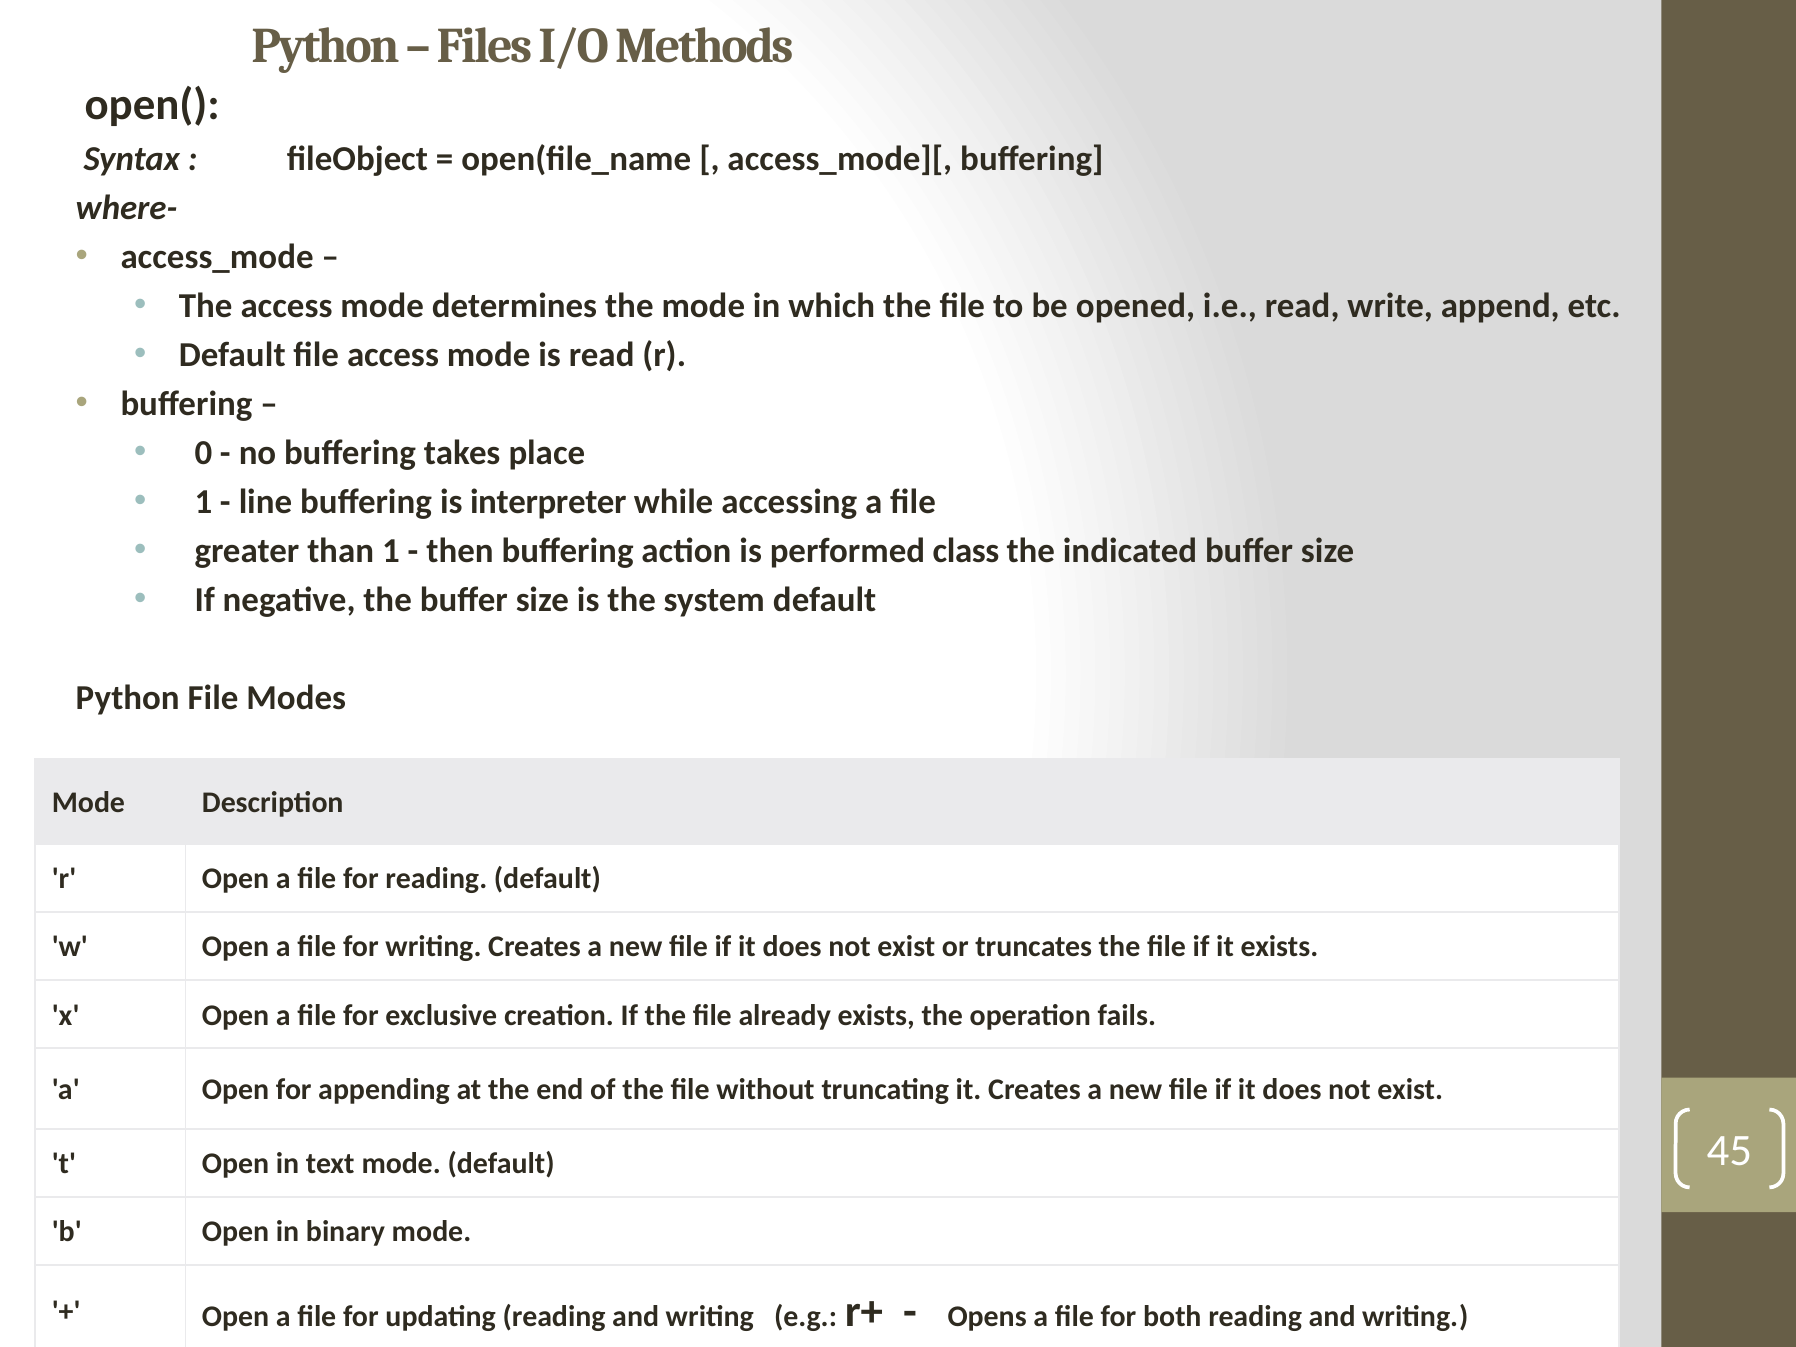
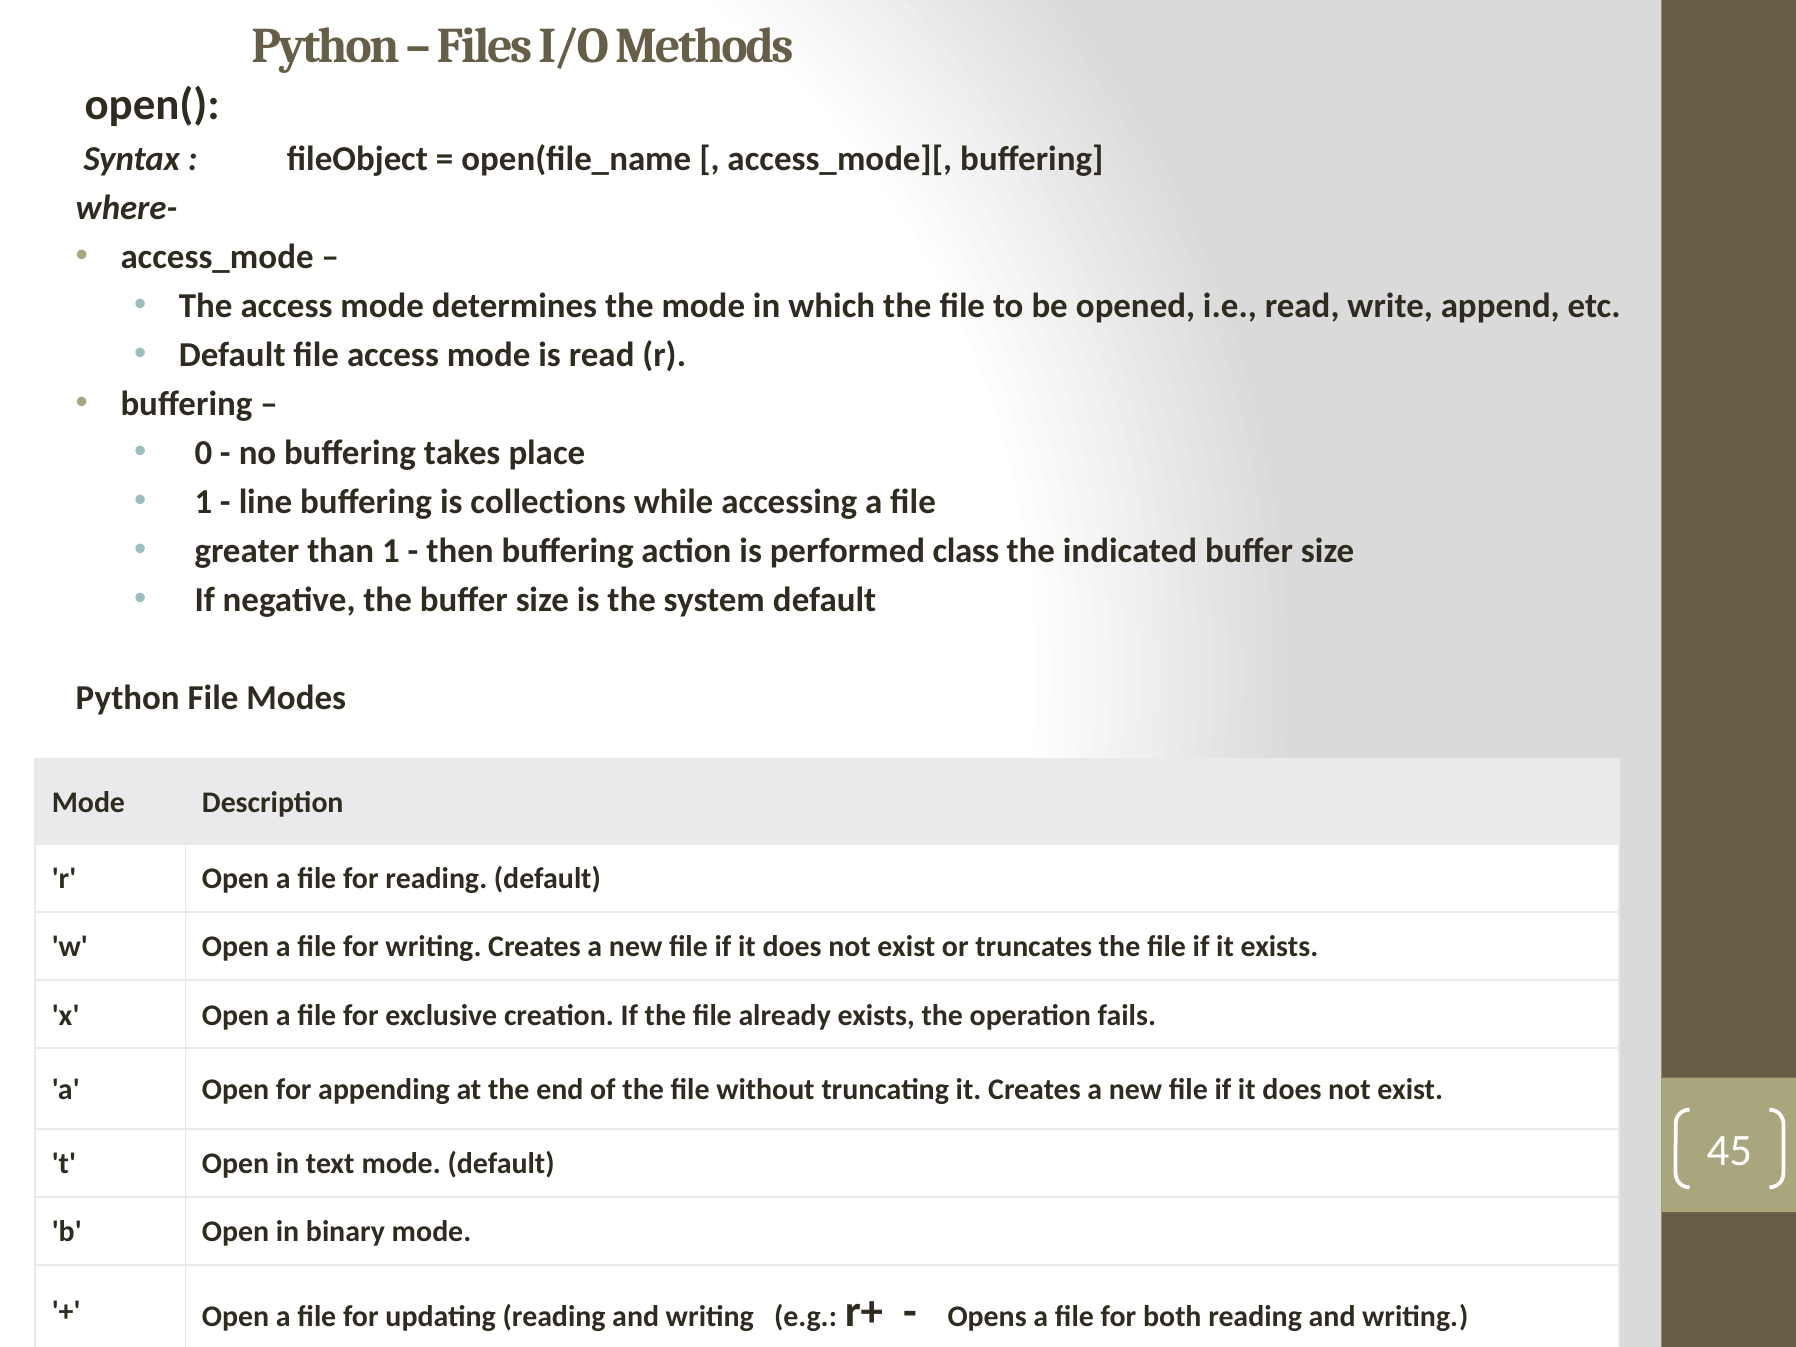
interpreter: interpreter -> collections
